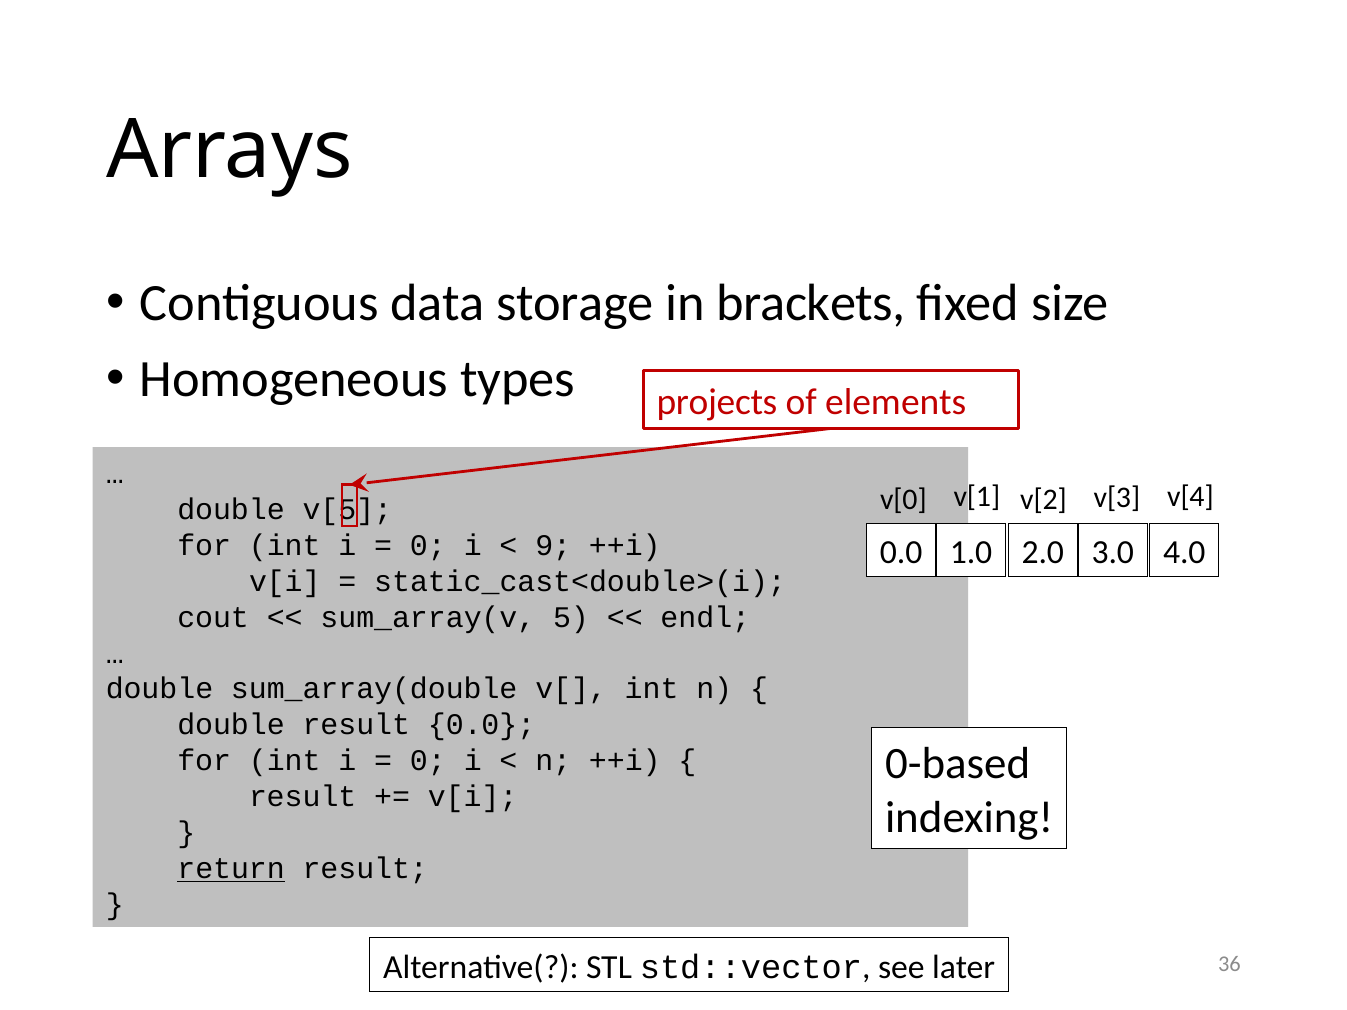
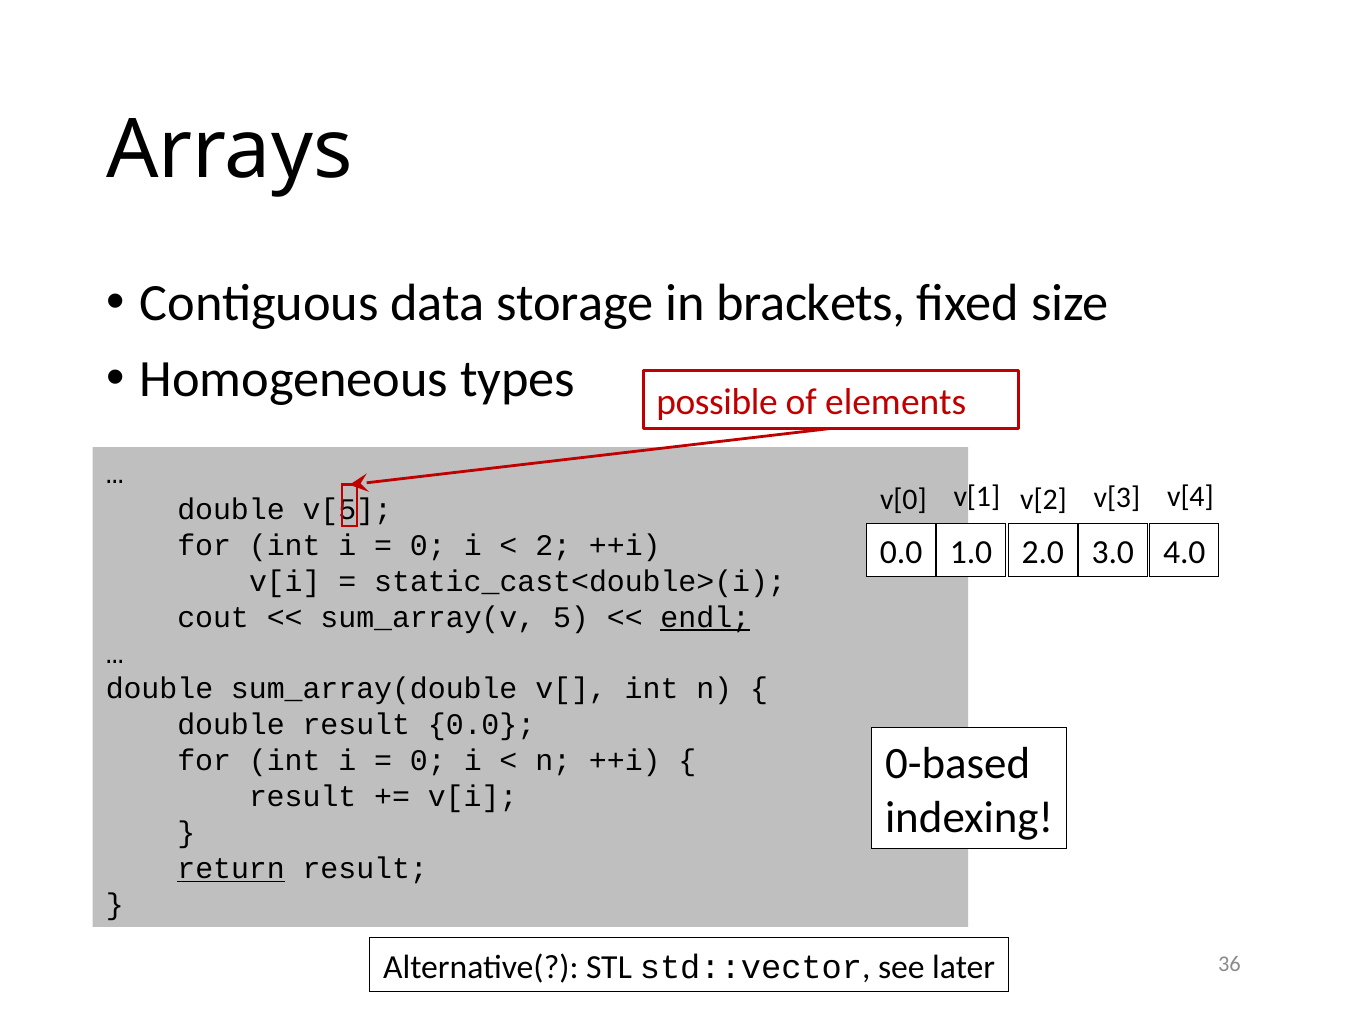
projects: projects -> possible
9: 9 -> 2
endl underline: none -> present
